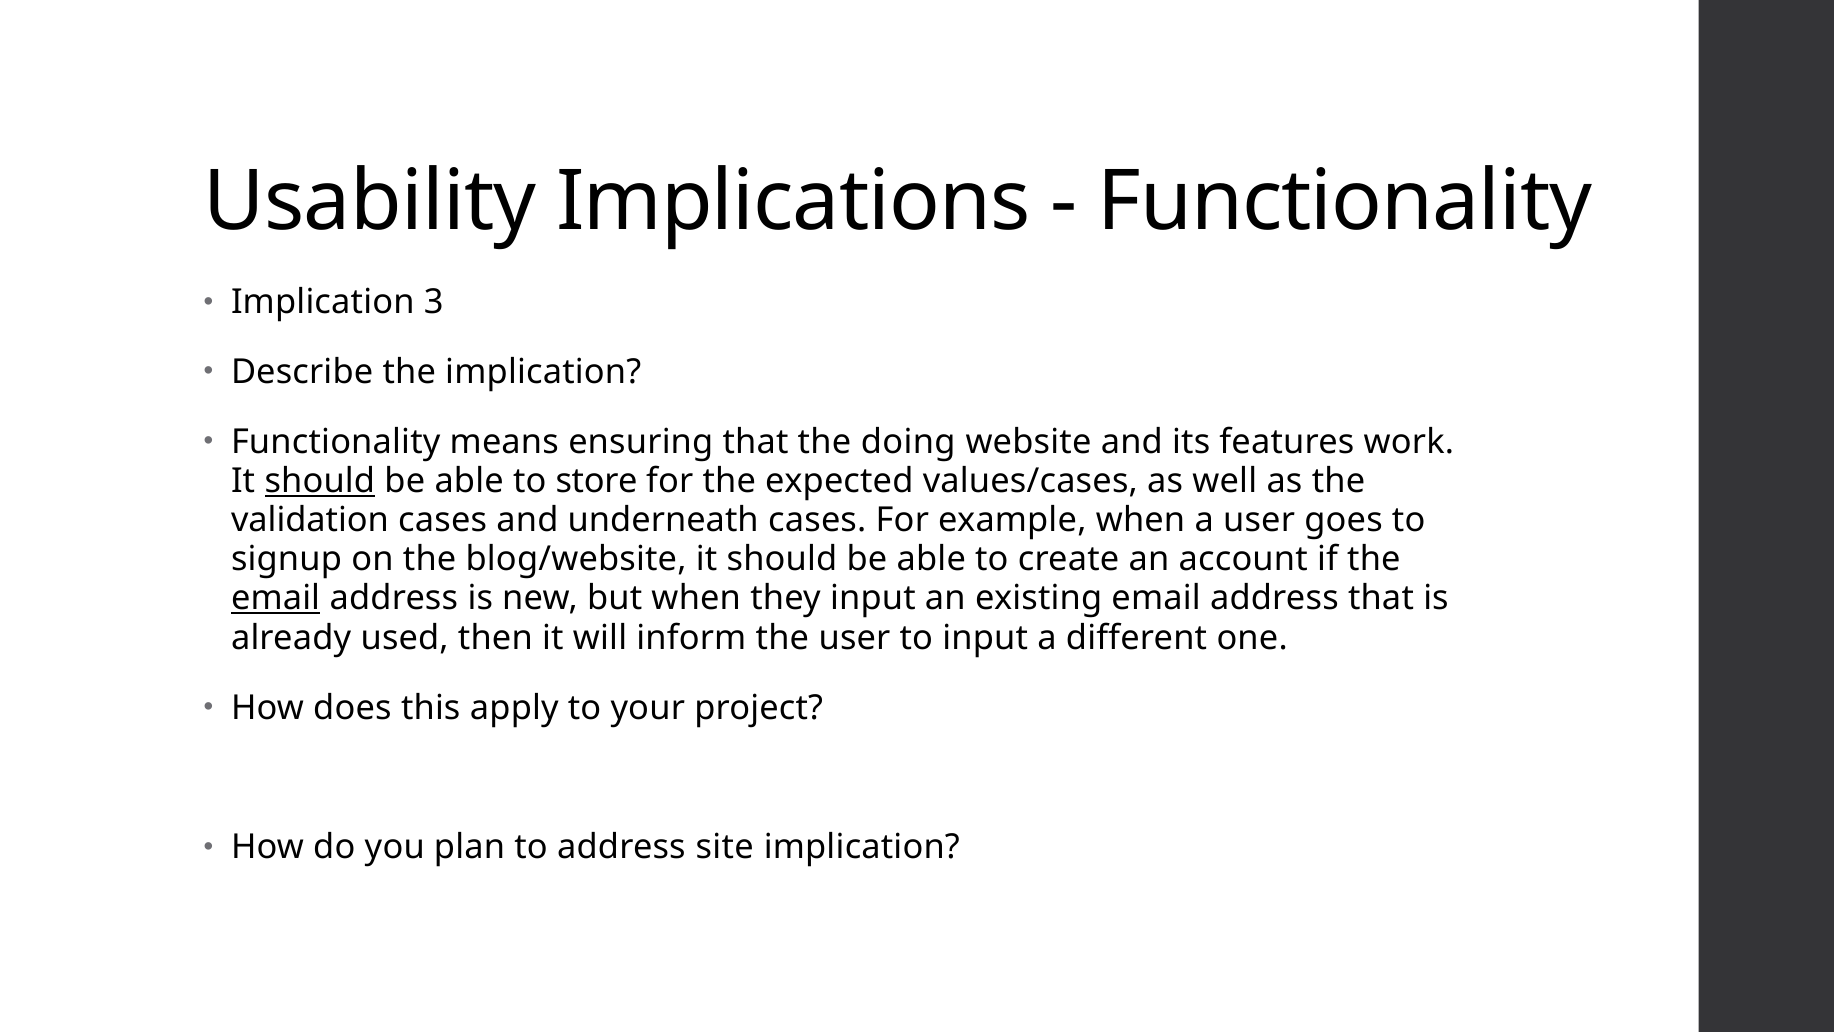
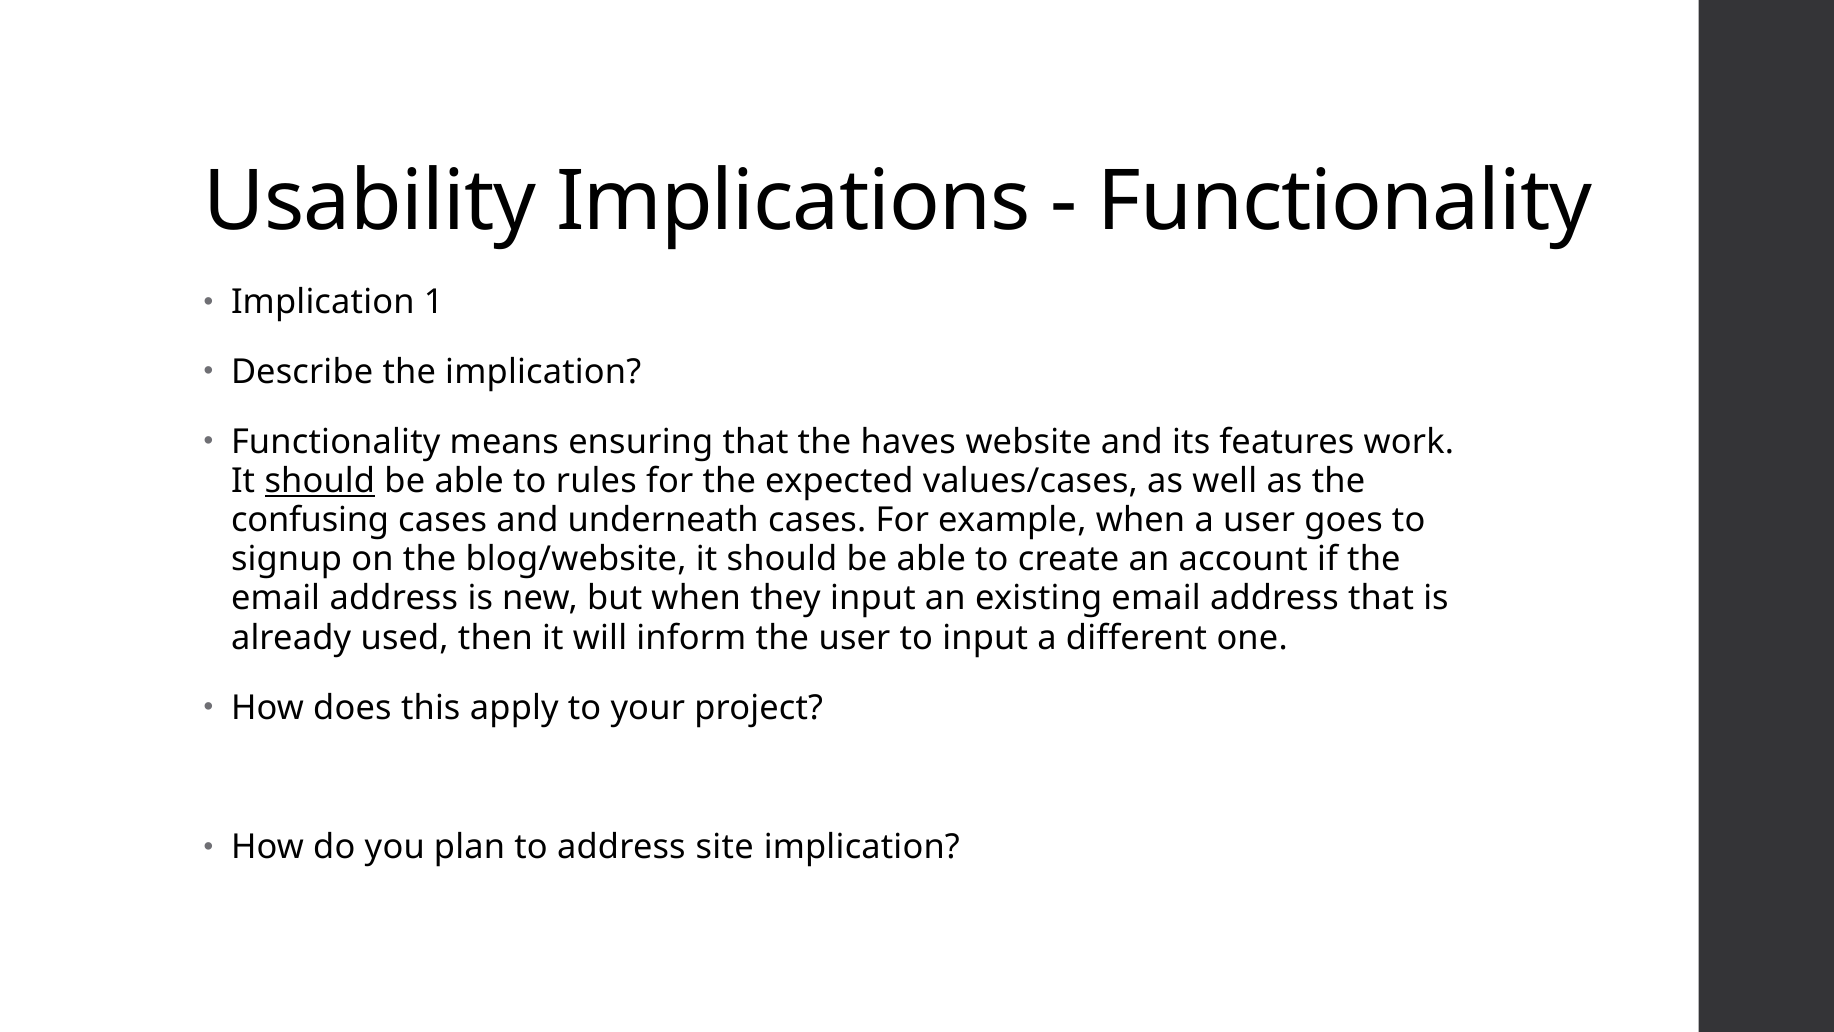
3: 3 -> 1
doing: doing -> haves
store: store -> rules
validation: validation -> confusing
email at (276, 598) underline: present -> none
